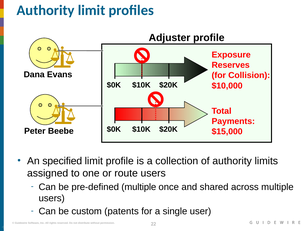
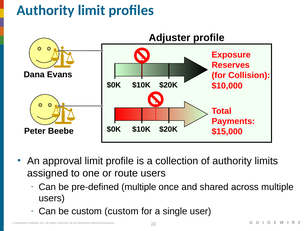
specified: specified -> approval
custom patents: patents -> custom
